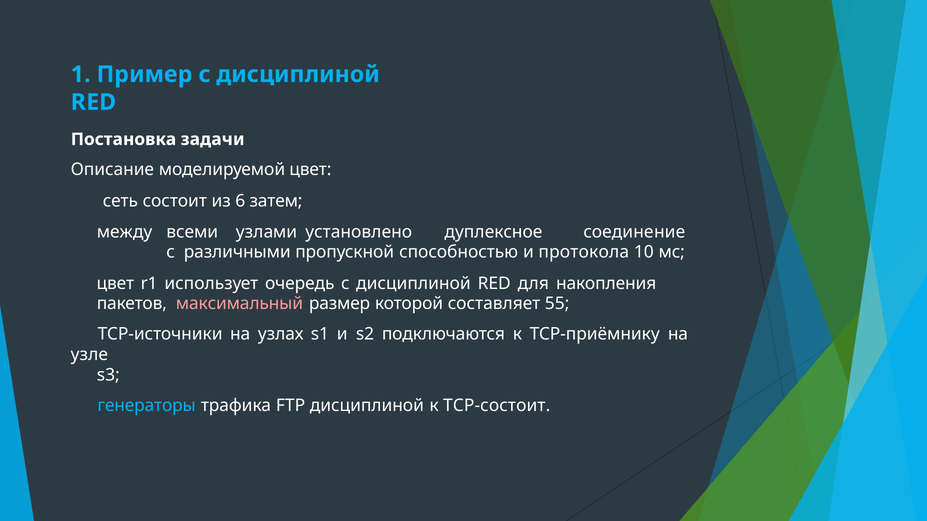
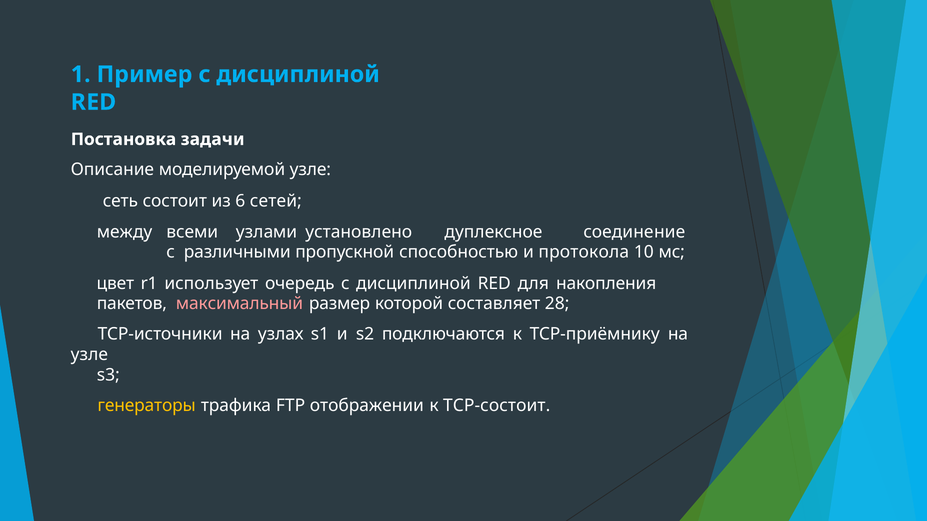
моделируемой цвет: цвет -> узле
затем: затем -> сетей
55: 55 -> 28
генераторы colour: light blue -> yellow
FTP дисциплиной: дисциплиной -> отображении
